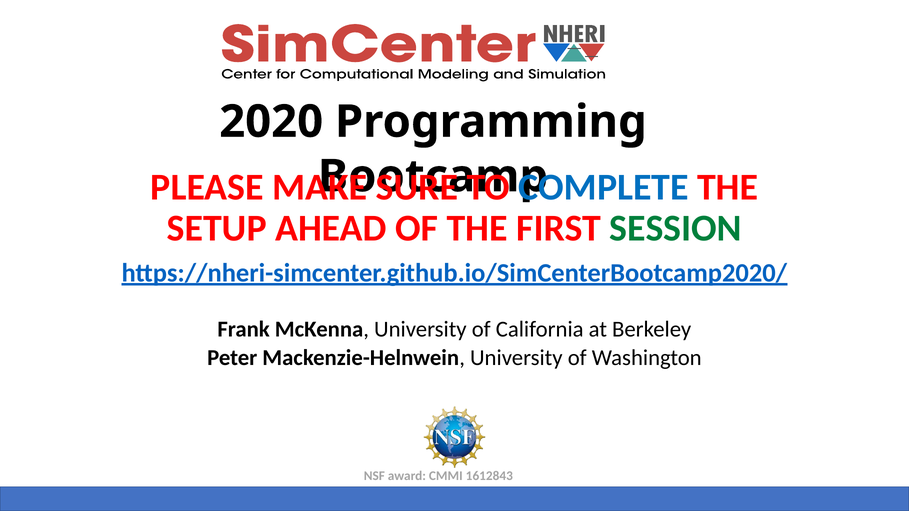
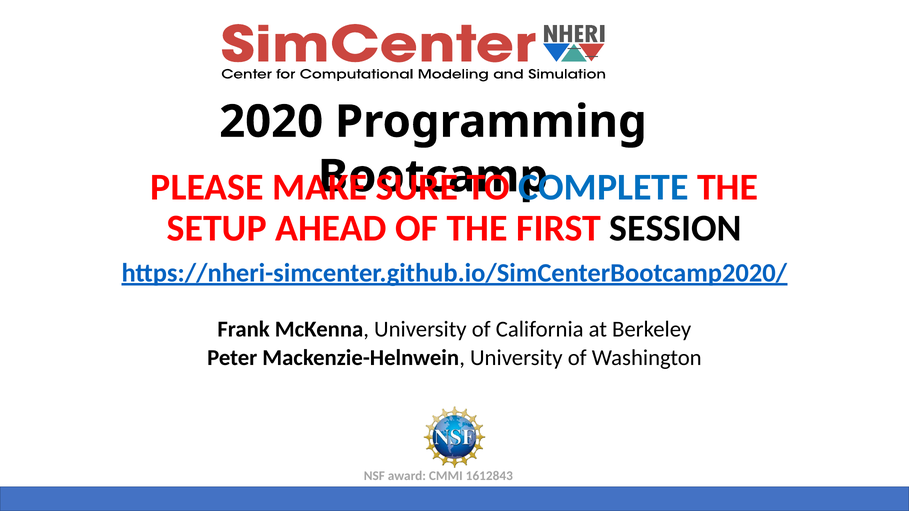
SESSION colour: green -> black
